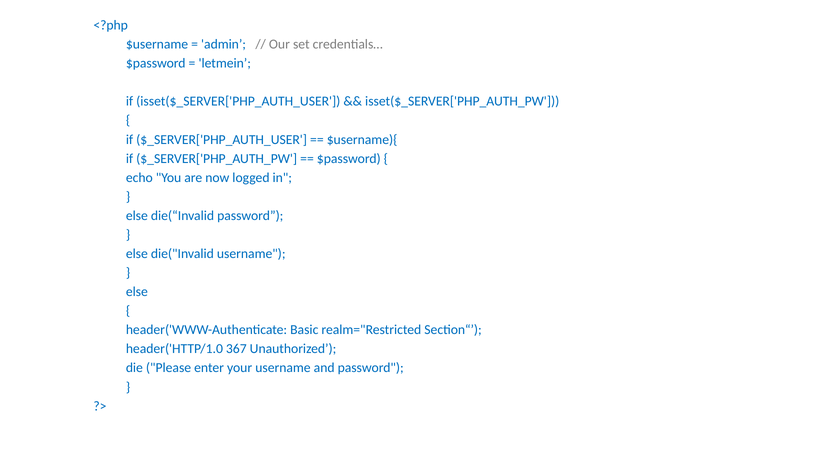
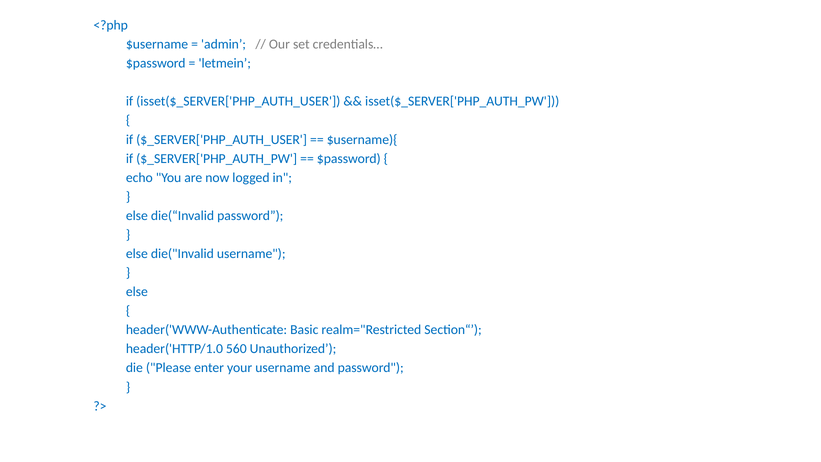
367: 367 -> 560
